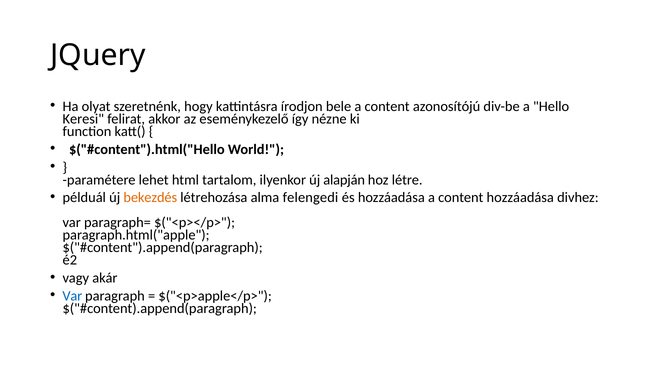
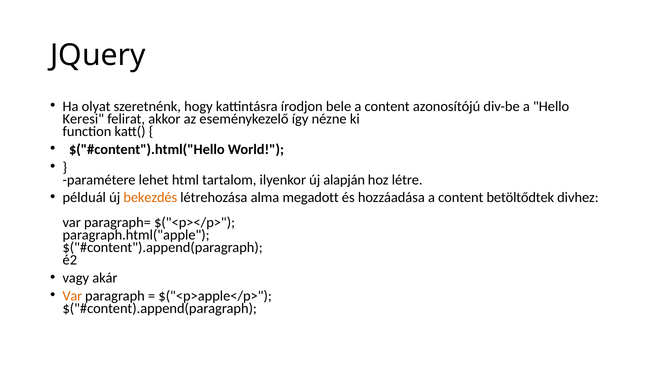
felengedi: felengedi -> megadott
content hozzáadása: hozzáadása -> betöltődtek
Var at (72, 296) colour: blue -> orange
